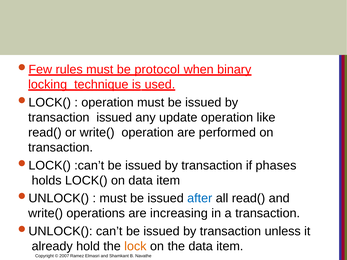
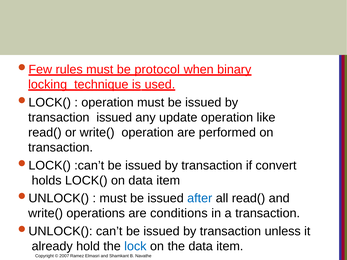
phases: phases -> convert
increasing: increasing -> conditions
lock colour: orange -> blue
